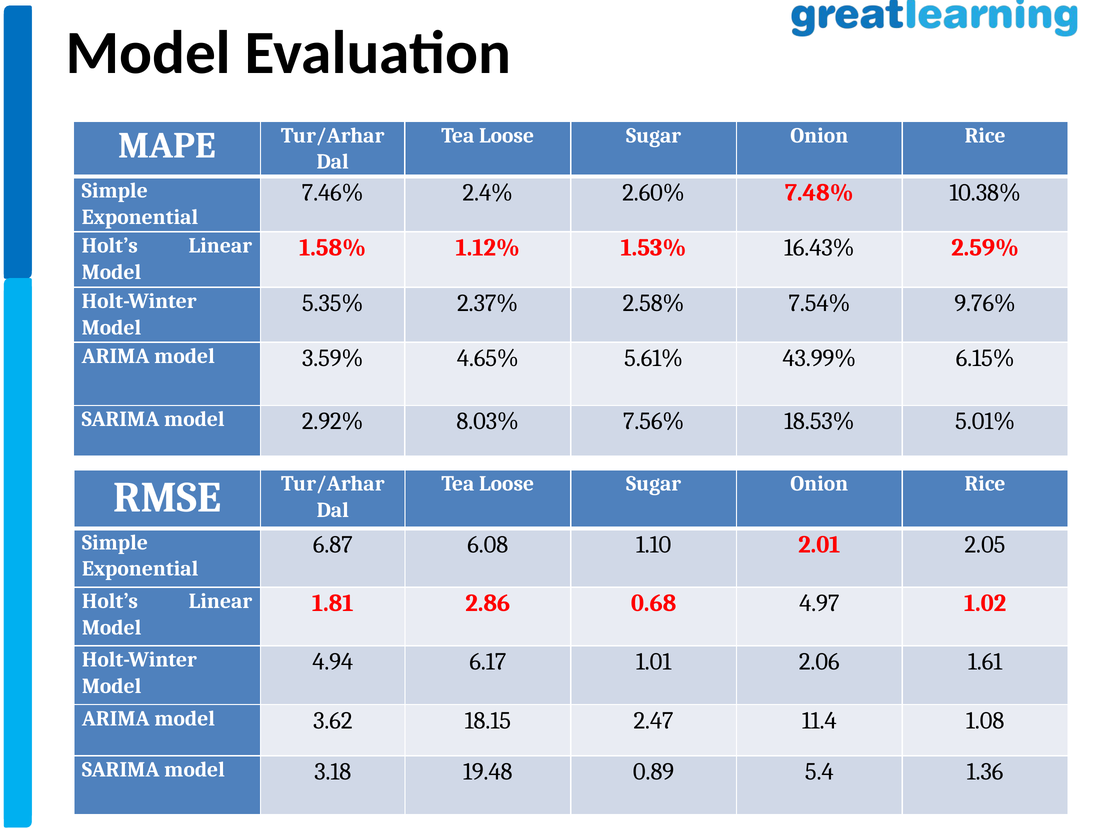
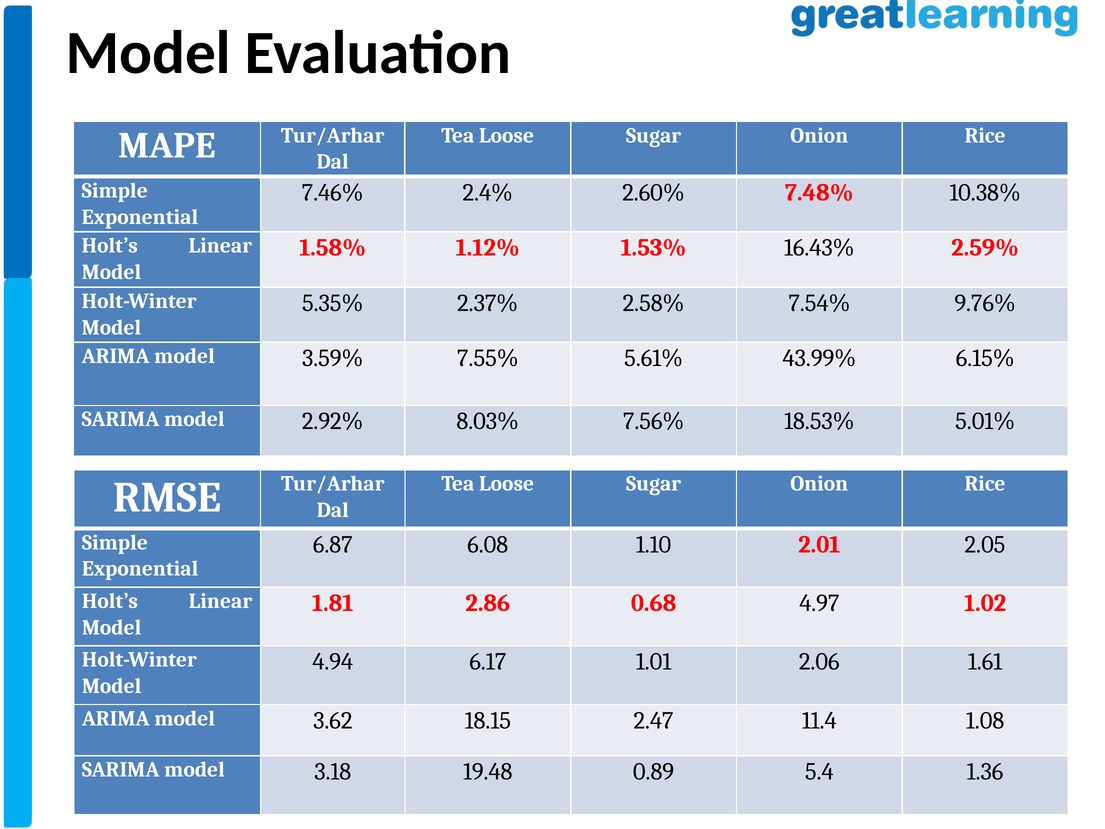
4.65%: 4.65% -> 7.55%
